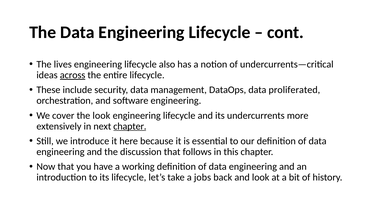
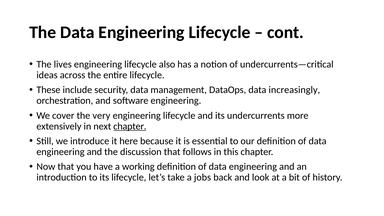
across underline: present -> none
proliferated: proliferated -> increasingly
the look: look -> very
